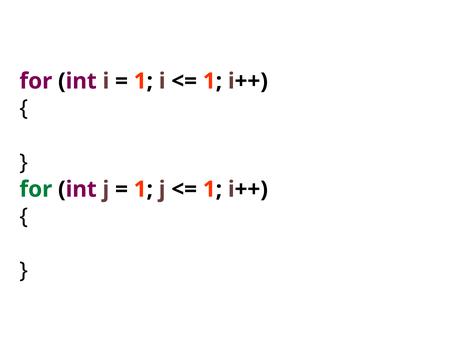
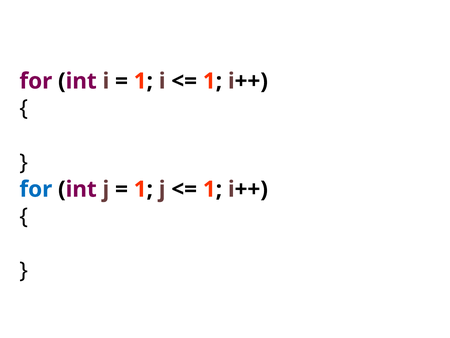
for at (36, 189) colour: green -> blue
